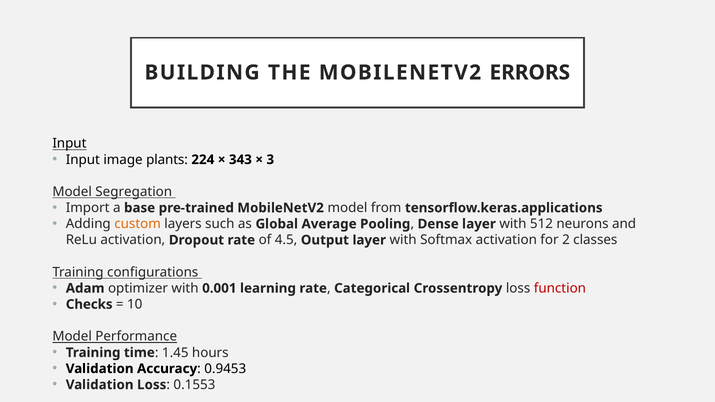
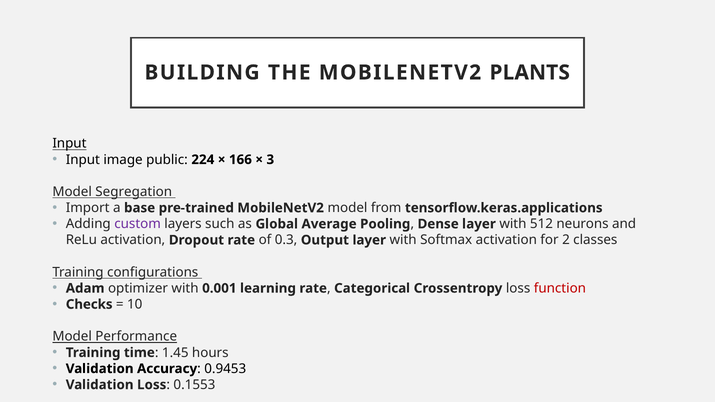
ERRORS: ERRORS -> PLANTS
plants: plants -> public
343: 343 -> 166
custom colour: orange -> purple
4.5: 4.5 -> 0.3
